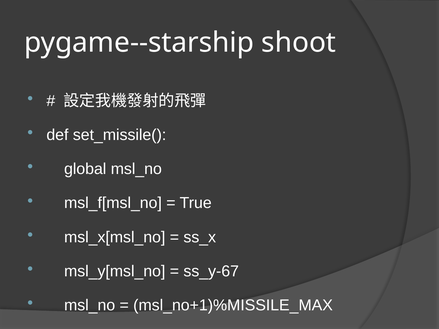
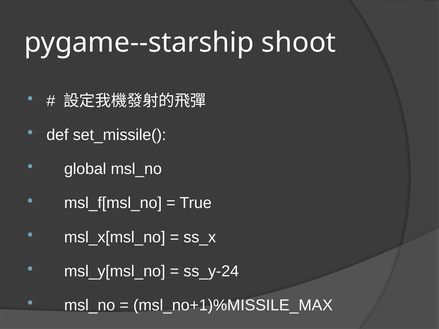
ss_y-67: ss_y-67 -> ss_y-24
